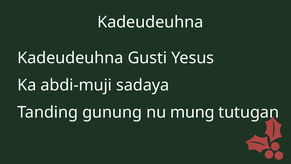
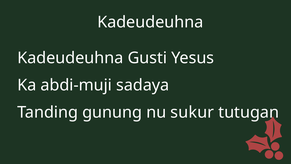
mung: mung -> sukur
